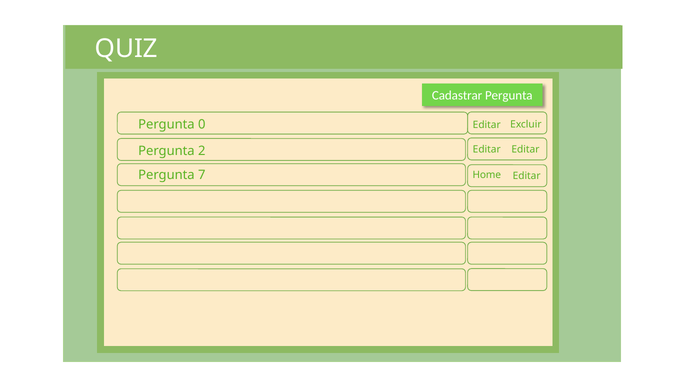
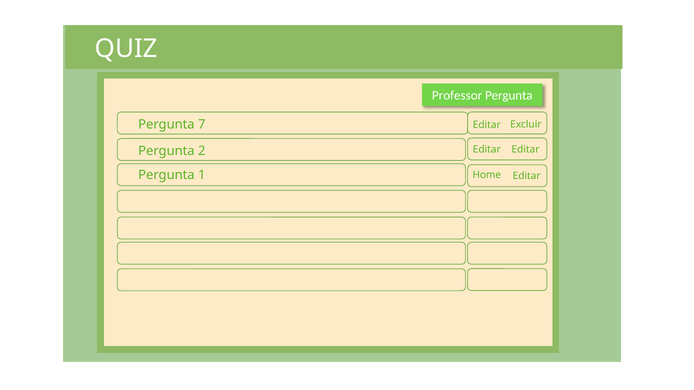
Cadastrar: Cadastrar -> Professor
0: 0 -> 7
7: 7 -> 1
